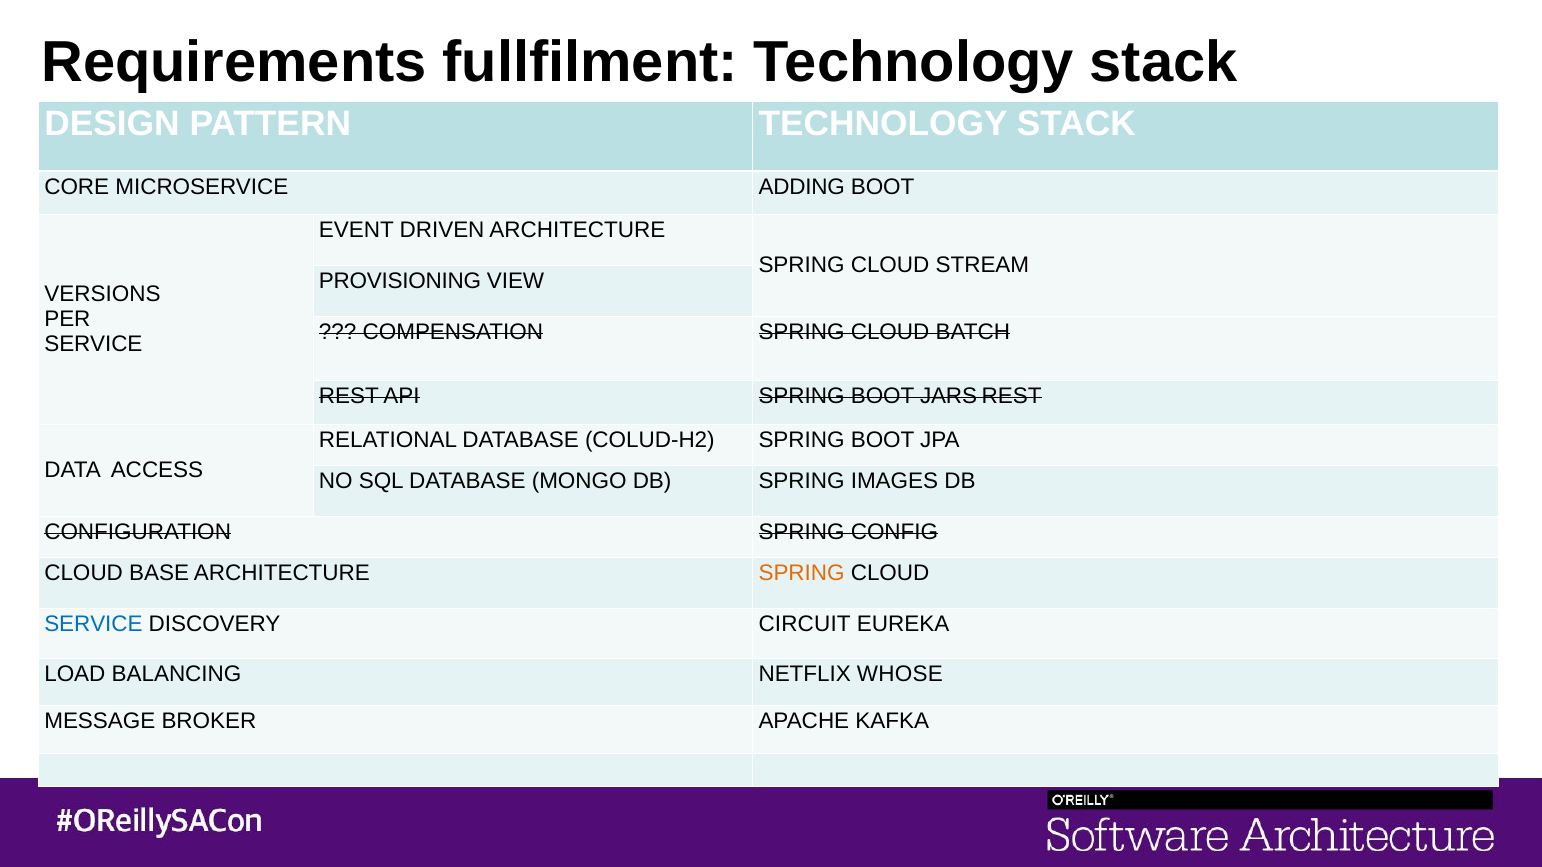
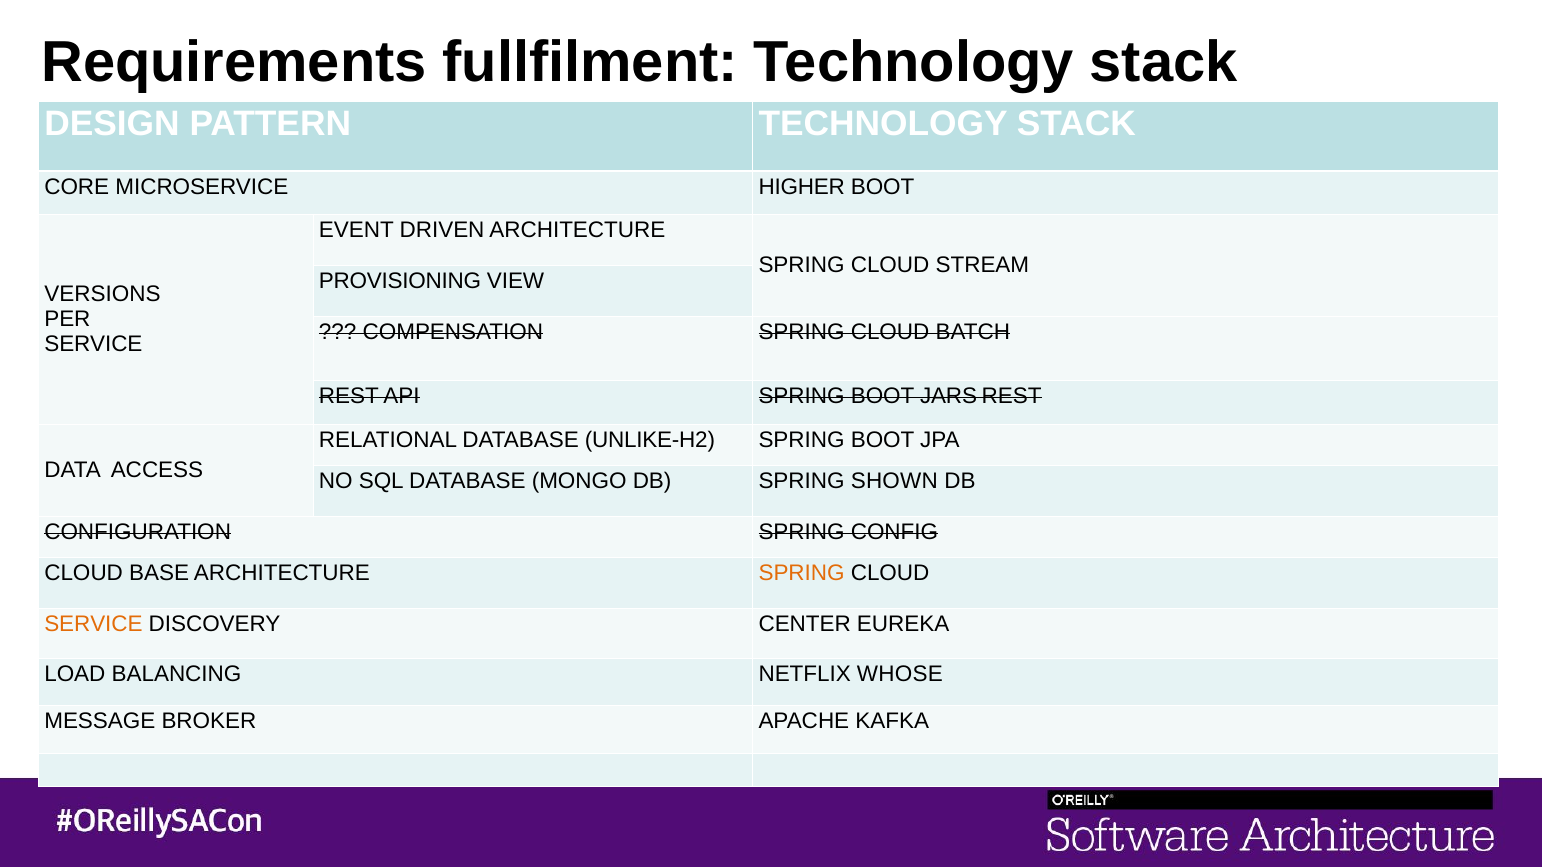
ADDING: ADDING -> HIGHER
COLUD-H2: COLUD-H2 -> UNLIKE-H2
IMAGES: IMAGES -> SHOWN
SERVICE at (93, 624) colour: blue -> orange
CIRCUIT: CIRCUIT -> CENTER
